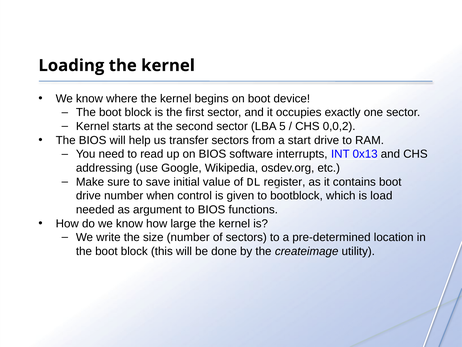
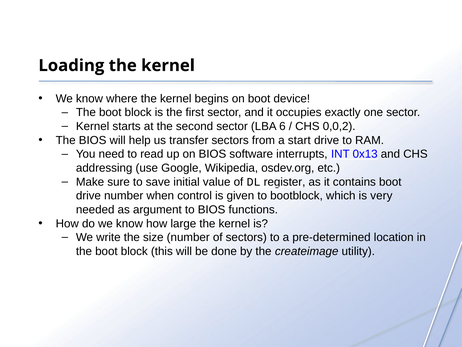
5: 5 -> 6
load: load -> very
